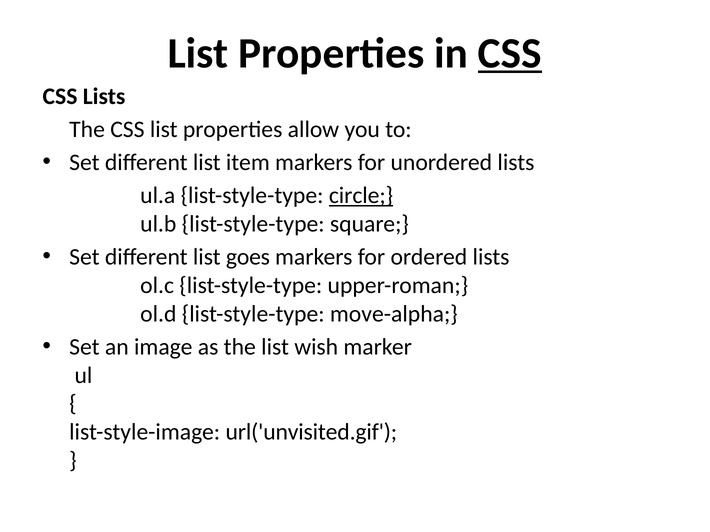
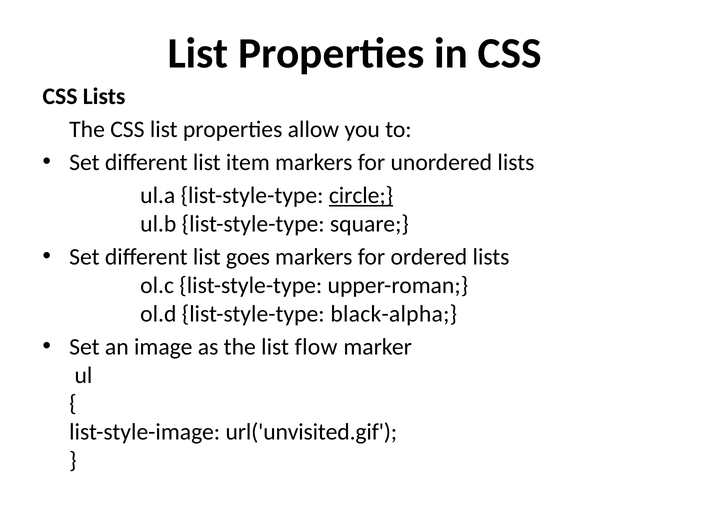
CSS at (510, 53) underline: present -> none
move-alpha: move-alpha -> black-alpha
wish: wish -> flow
